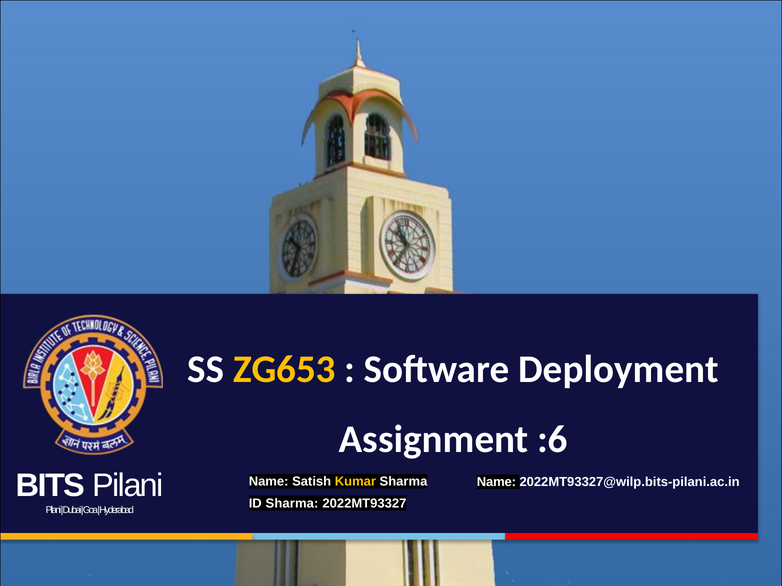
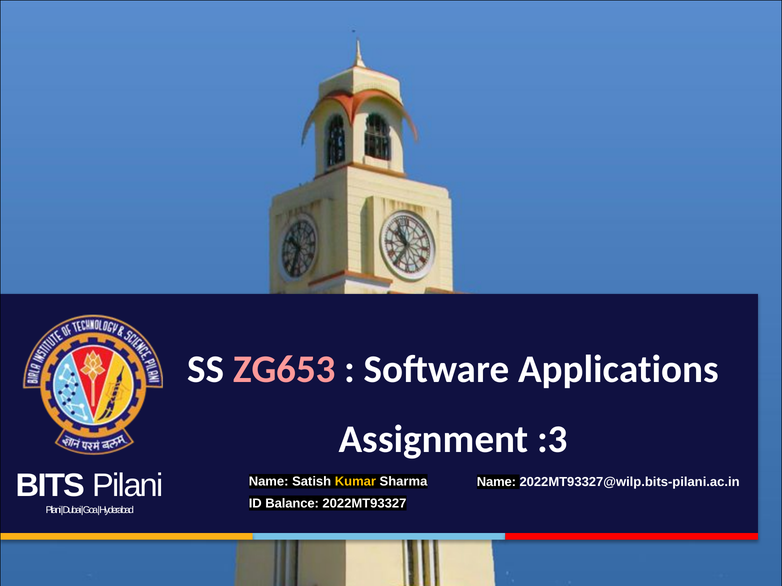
ZG653 colour: yellow -> pink
Deployment: Deployment -> Applications
:6: :6 -> :3
ID Sharma: Sharma -> Balance
